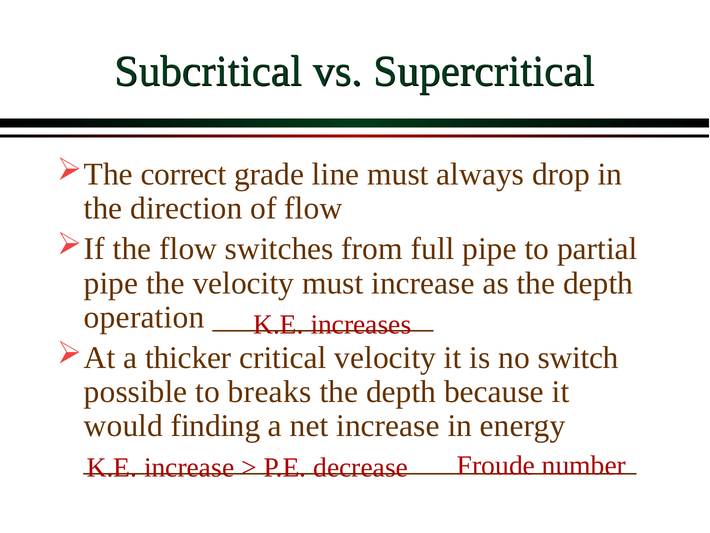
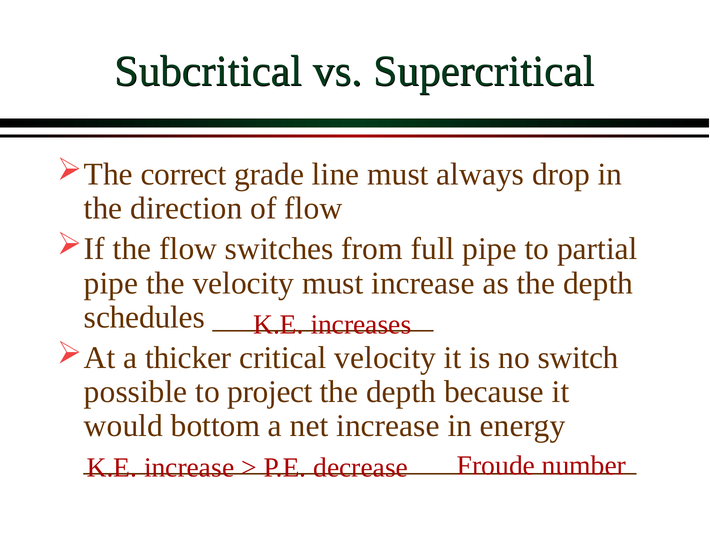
operation: operation -> schedules
breaks: breaks -> project
finding: finding -> bottom
